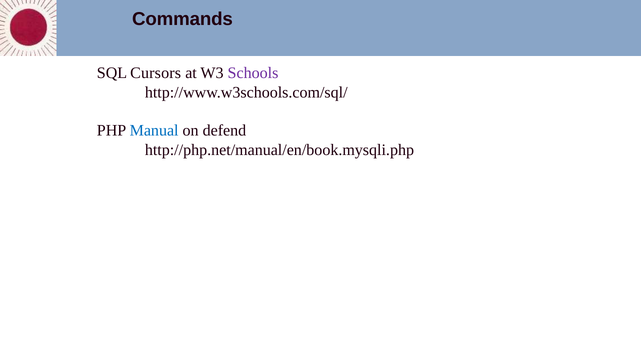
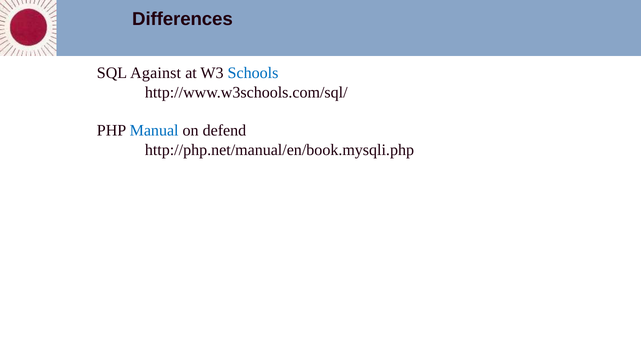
Commands: Commands -> Differences
Cursors: Cursors -> Against
Schools colour: purple -> blue
